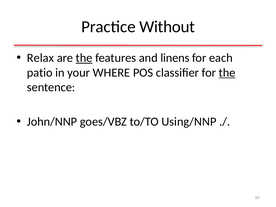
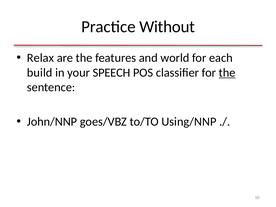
the at (84, 58) underline: present -> none
linens: linens -> world
patio: patio -> build
WHERE: WHERE -> SPEECH
